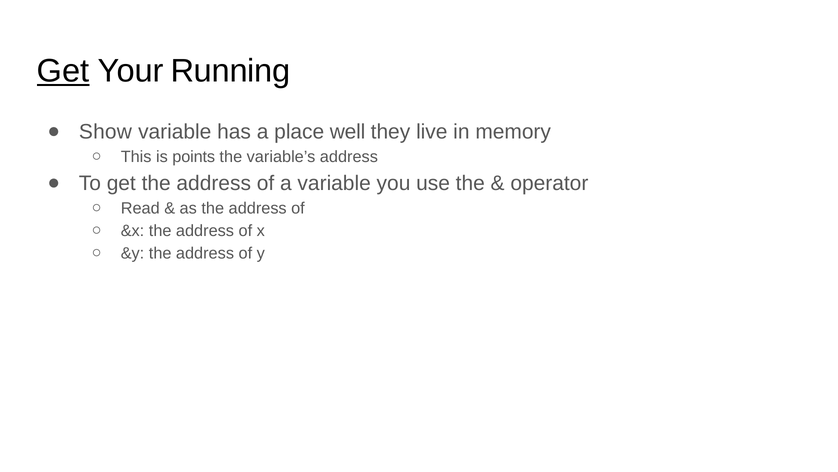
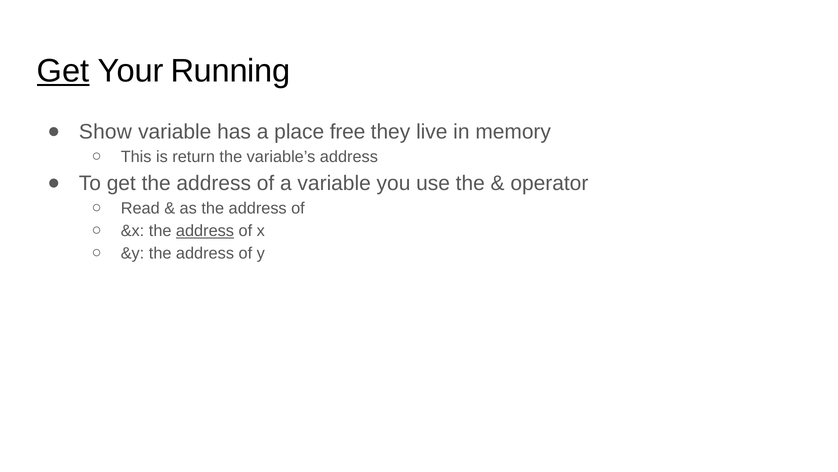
well: well -> free
points: points -> return
address at (205, 231) underline: none -> present
